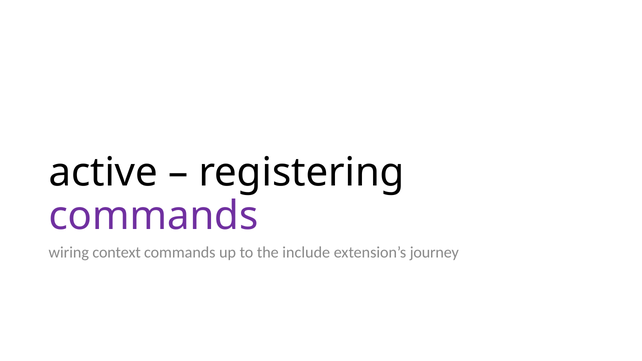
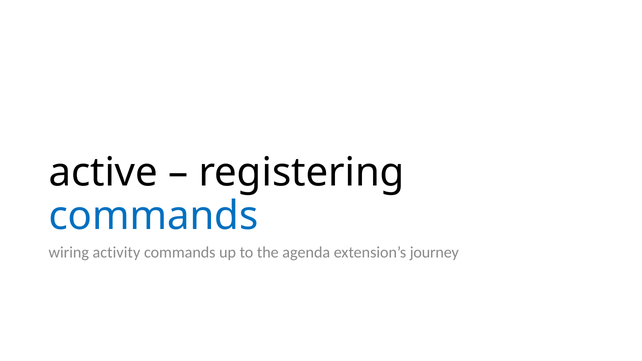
commands at (153, 216) colour: purple -> blue
context: context -> activity
include: include -> agenda
